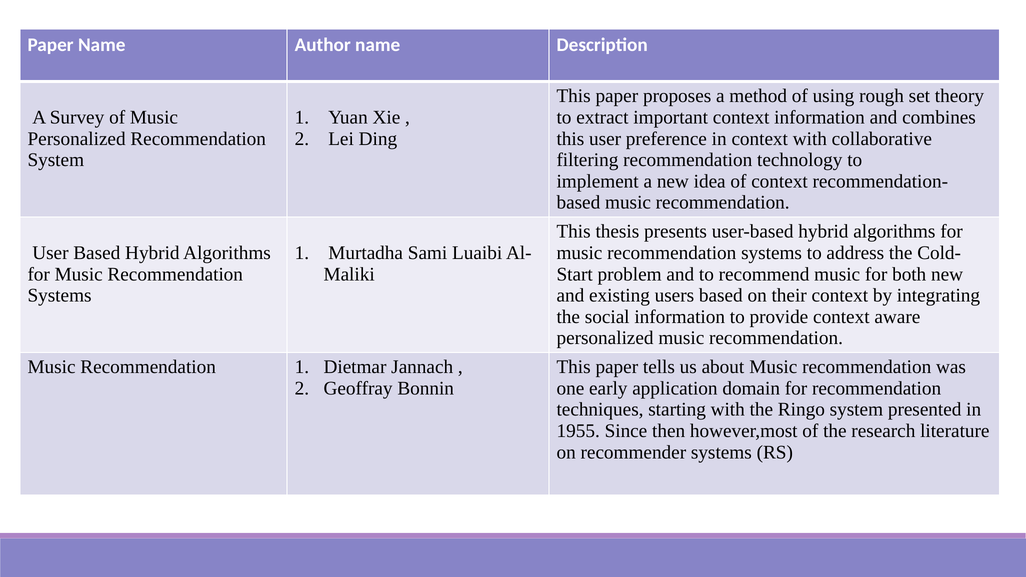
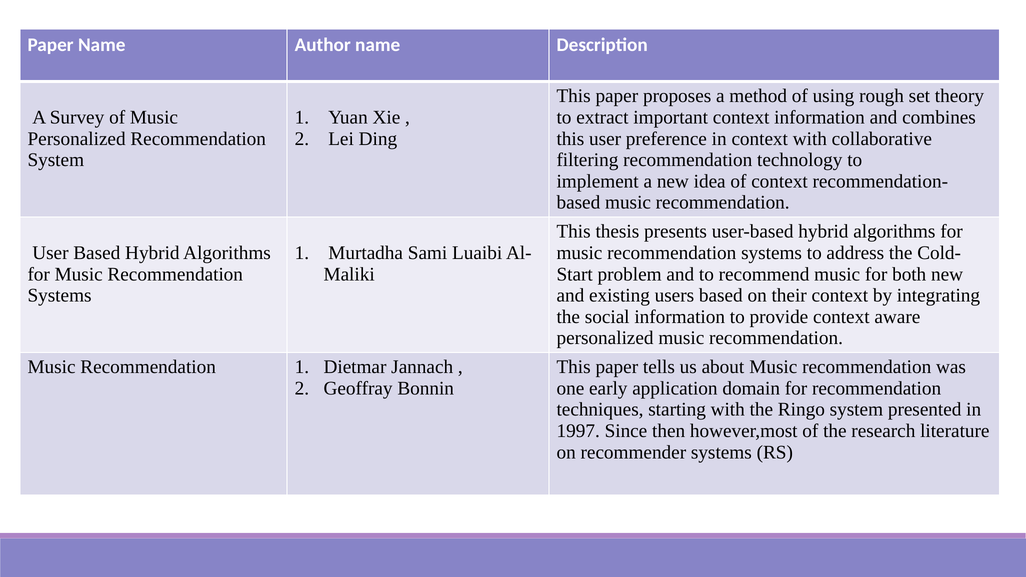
1955: 1955 -> 1997
